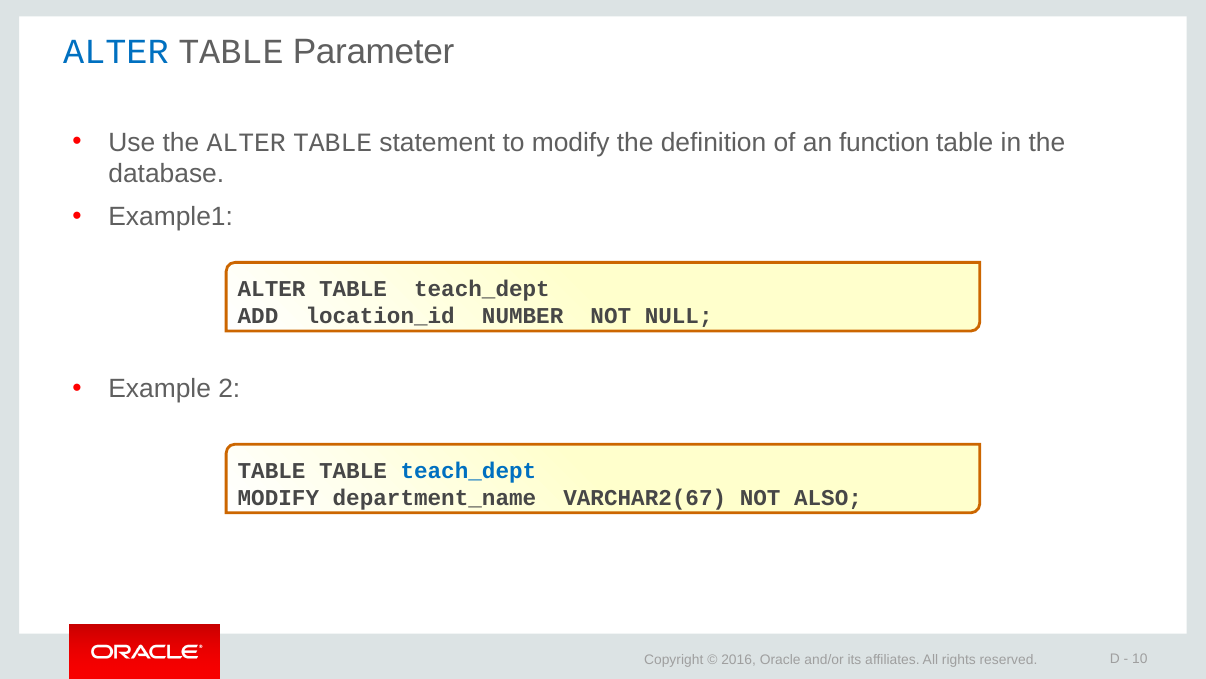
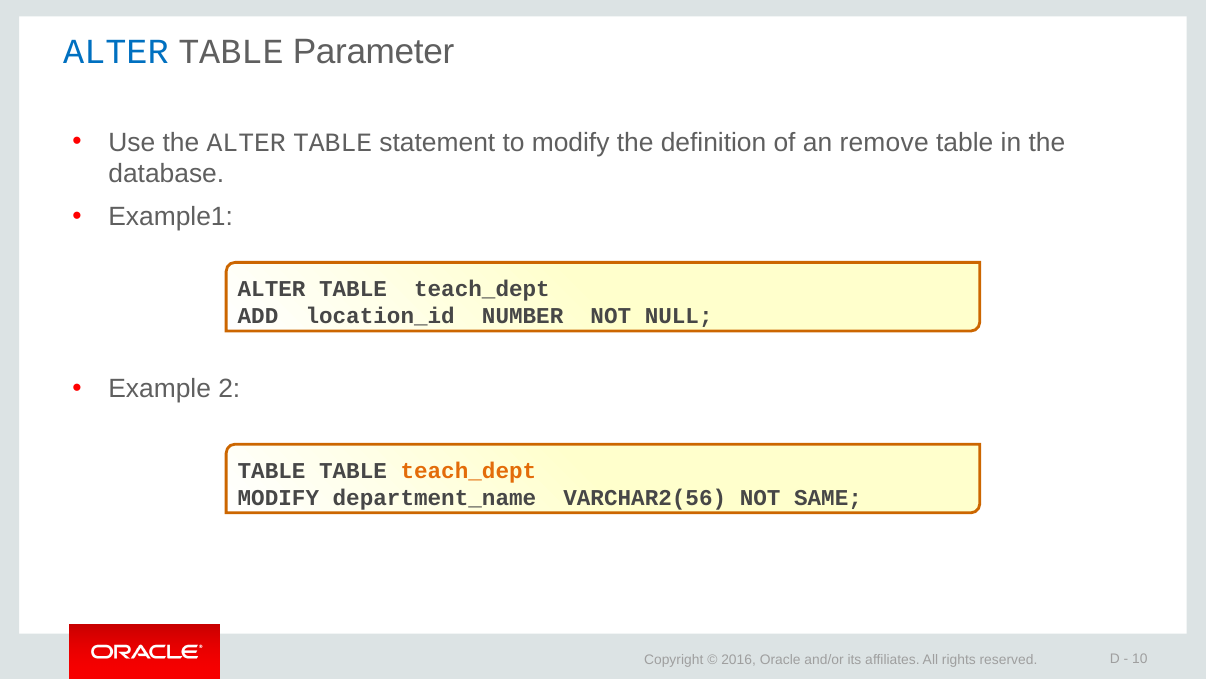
function: function -> remove
teach_dept at (468, 471) colour: blue -> orange
VARCHAR2(67: VARCHAR2(67 -> VARCHAR2(56
ALSO: ALSO -> SAME
